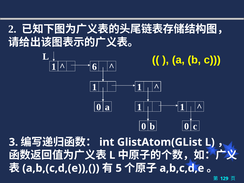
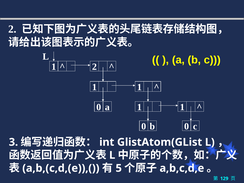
6 at (94, 67): 6 -> 2
